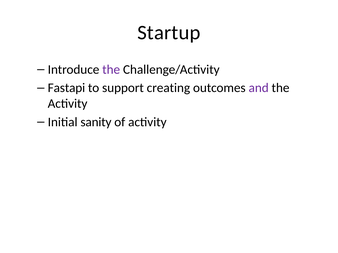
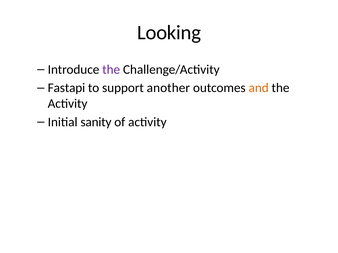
Startup: Startup -> Looking
creating: creating -> another
and colour: purple -> orange
